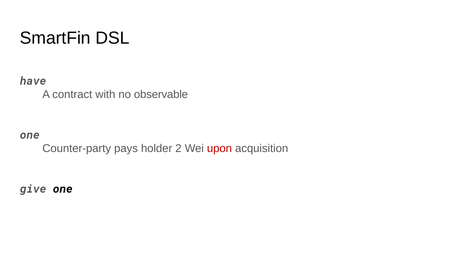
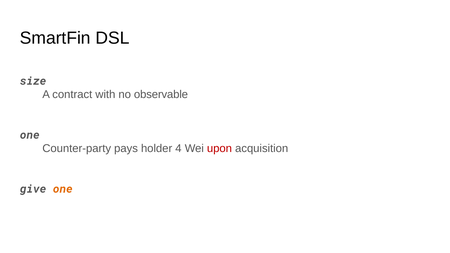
have: have -> size
2: 2 -> 4
one at (63, 189) colour: black -> orange
